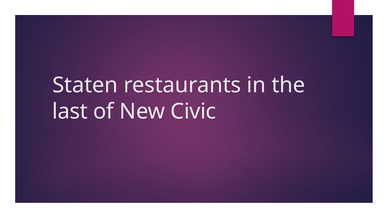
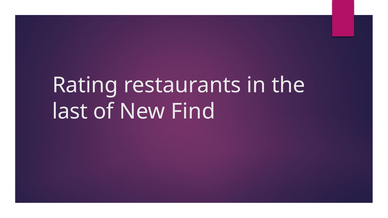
Staten: Staten -> Rating
Civic: Civic -> Find
